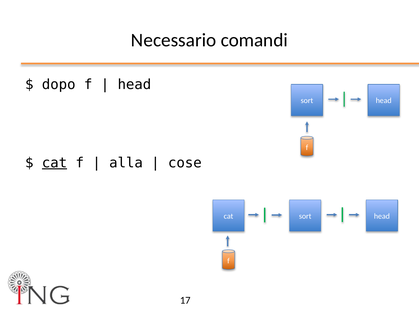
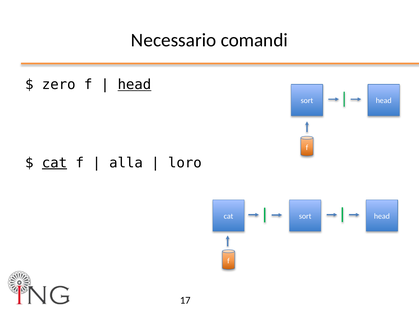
dopo: dopo -> zero
head at (134, 85) underline: none -> present
cose: cose -> loro
